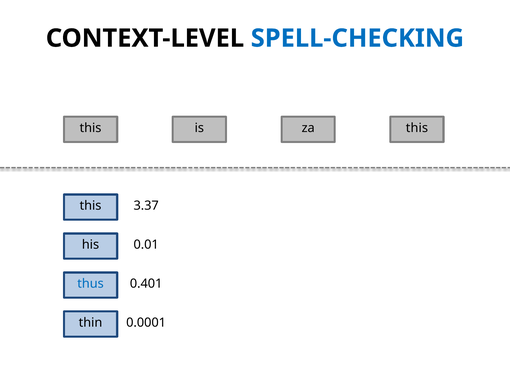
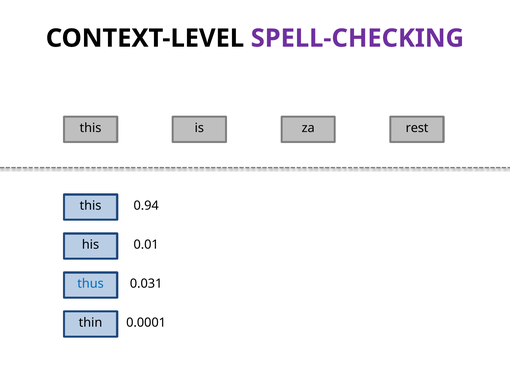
SPELL-CHECKING colour: blue -> purple
za this: this -> rest
3.37: 3.37 -> 0.94
0.401: 0.401 -> 0.031
